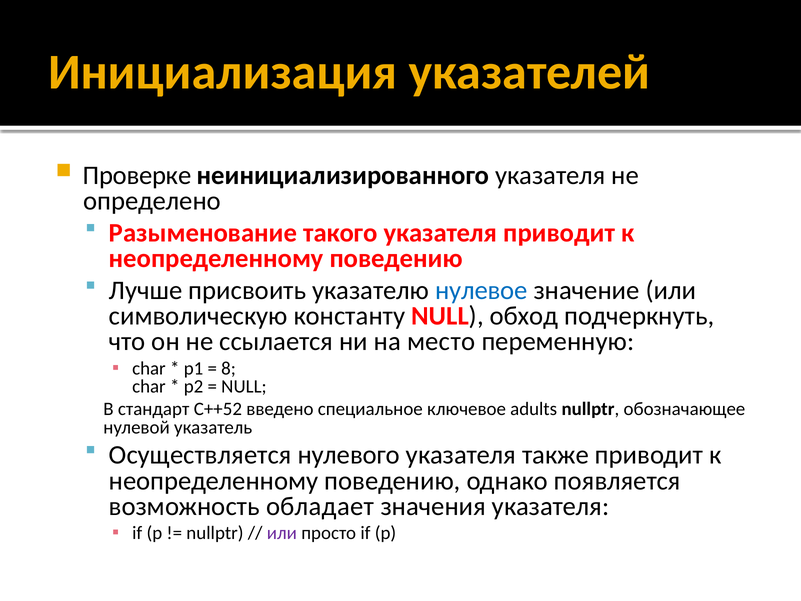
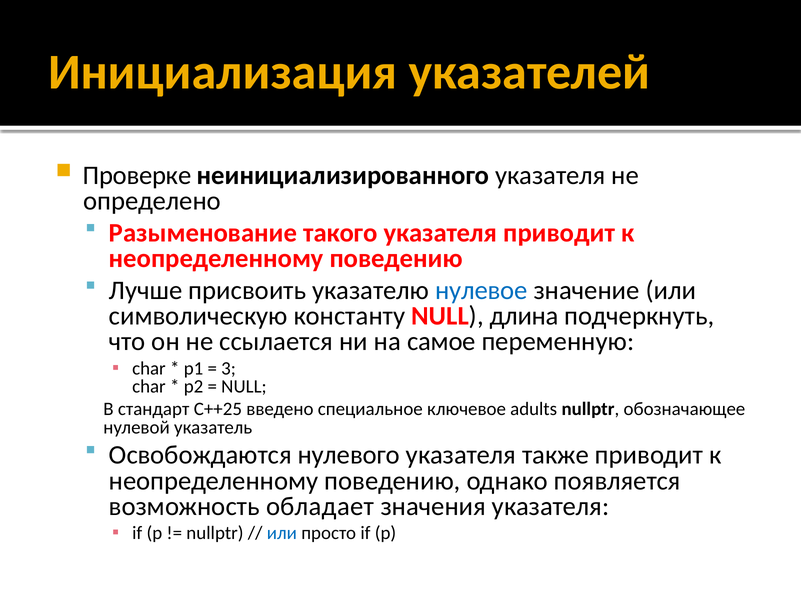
обход: обход -> длина
место: место -> самое
8: 8 -> 3
C++52: C++52 -> C++25
Осуществляется: Осуществляется -> Освобождаются
или at (282, 533) colour: purple -> blue
